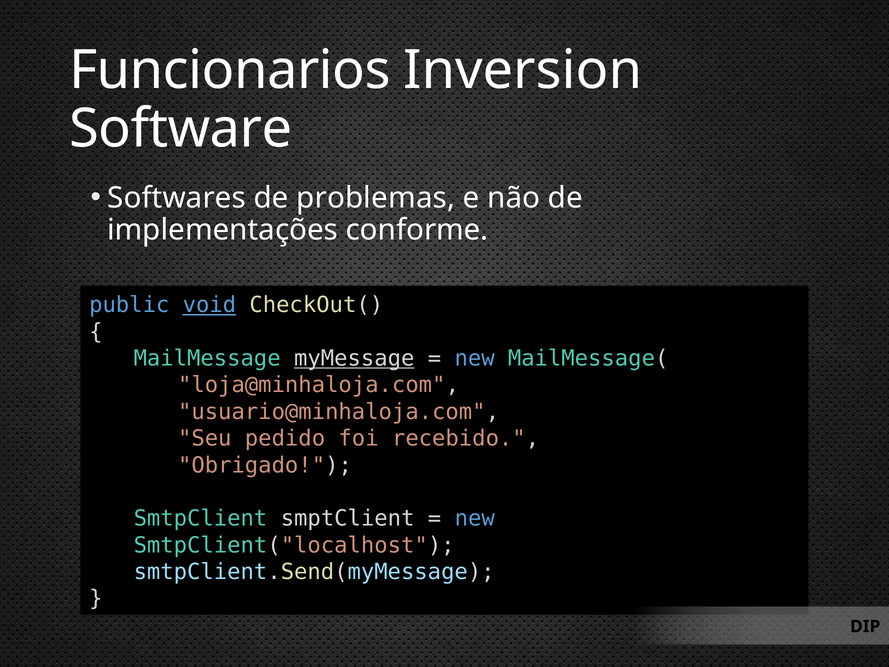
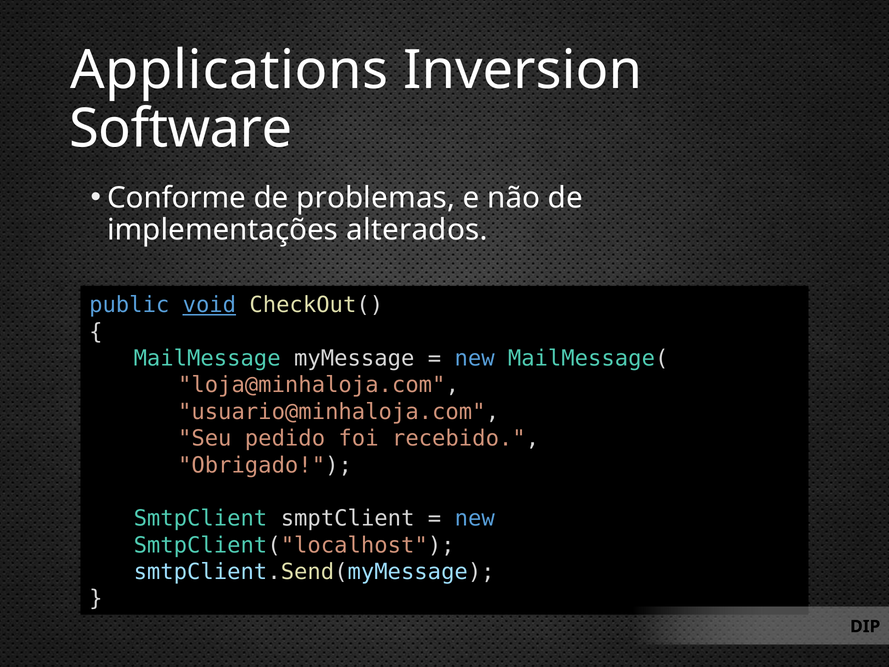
Funcionarios: Funcionarios -> Applications
Softwares: Softwares -> Conforme
conforme: conforme -> alterados
myMessage underline: present -> none
